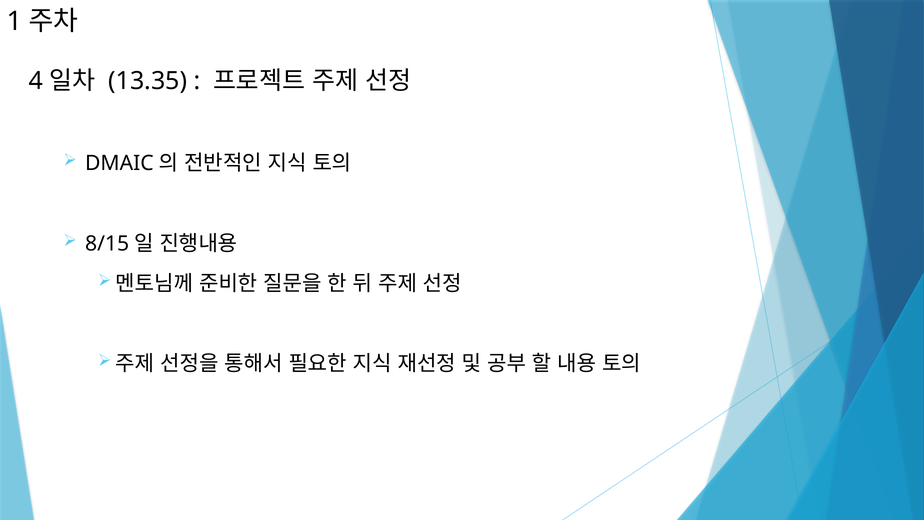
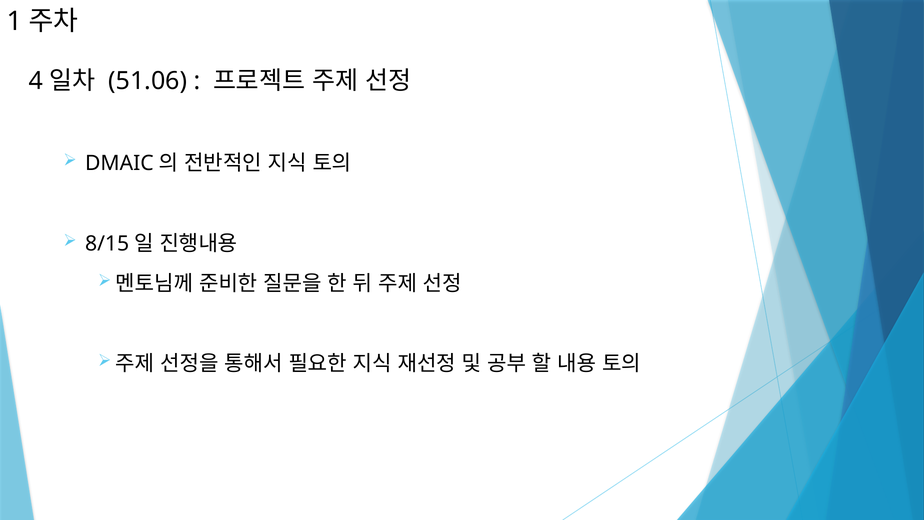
13.35: 13.35 -> 51.06
